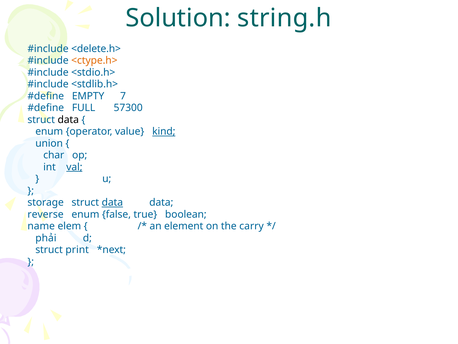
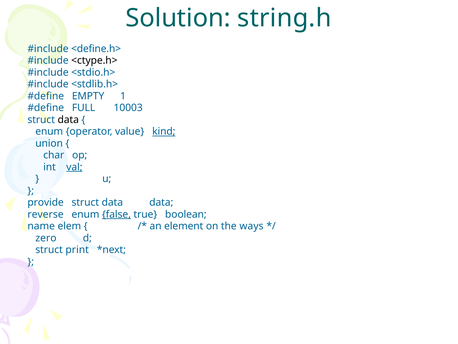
<delete.h>: <delete.h> -> <define.h>
<ctype.h> colour: orange -> black
7: 7 -> 1
57300: 57300 -> 10003
storage: storage -> provide
data at (112, 202) underline: present -> none
false underline: none -> present
carry: carry -> ways
phải: phải -> zero
